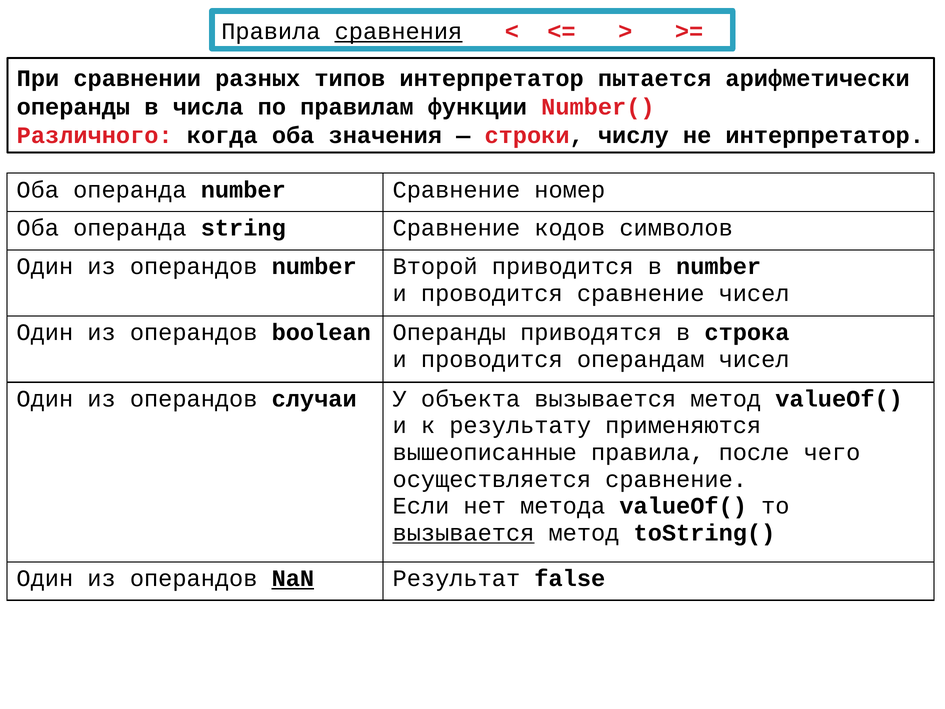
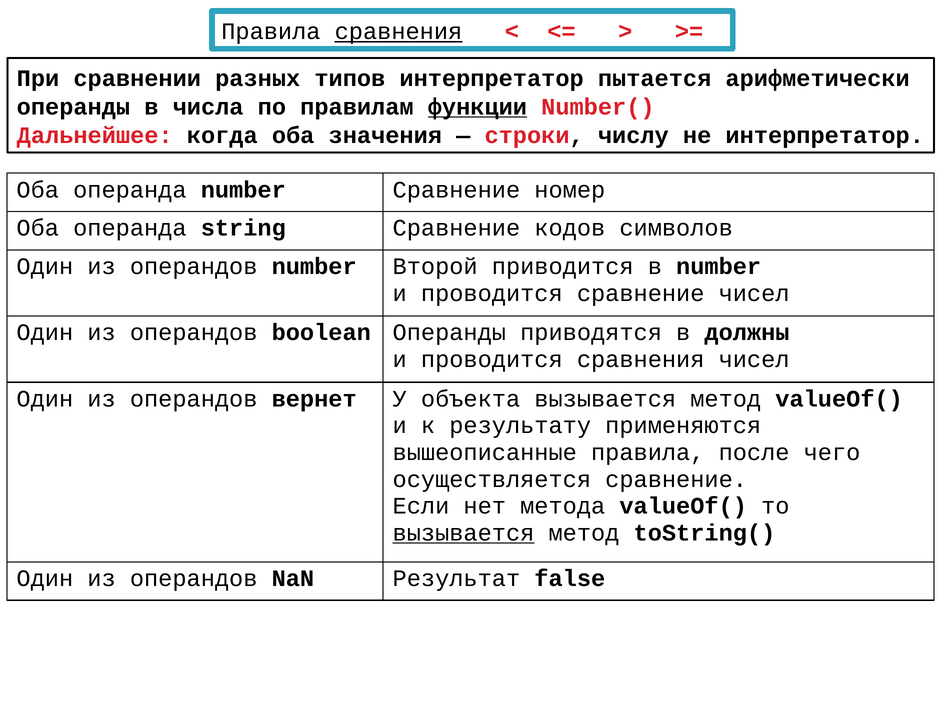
функции underline: none -> present
Различного: Различного -> Дальнейшее
строка: строка -> должны
проводится операндам: операндам -> сравнения
случаи: случаи -> вернет
NaN underline: present -> none
